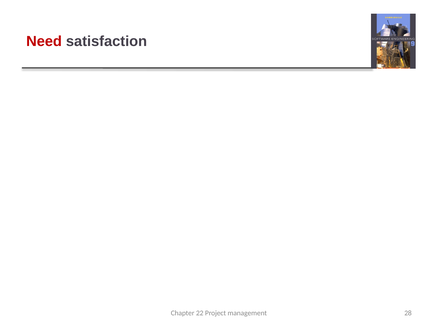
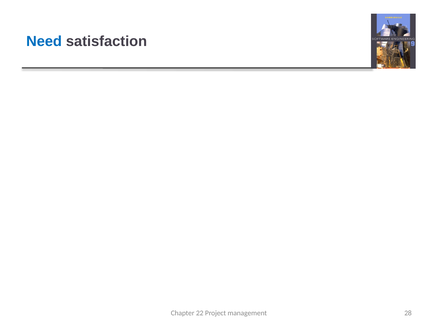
Need colour: red -> blue
